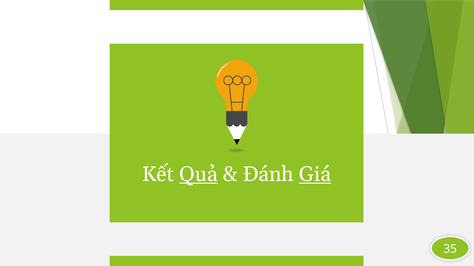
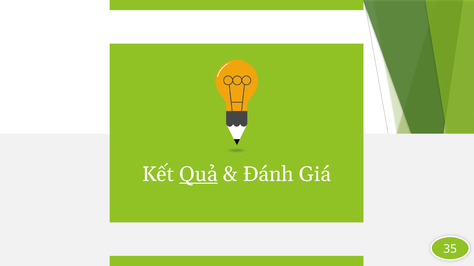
Giá underline: present -> none
